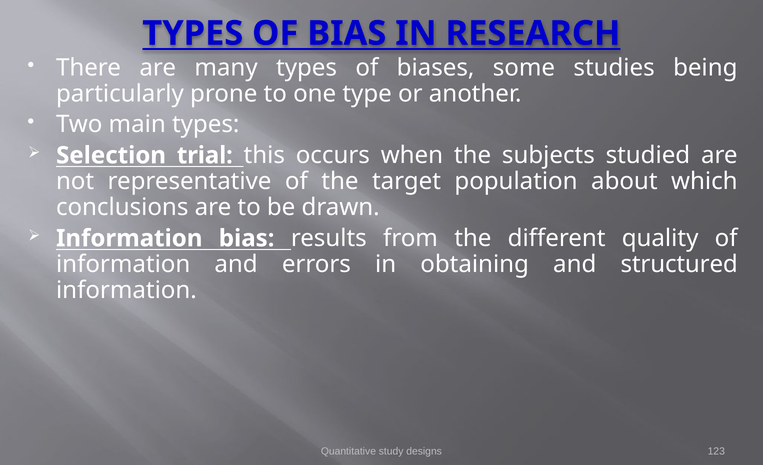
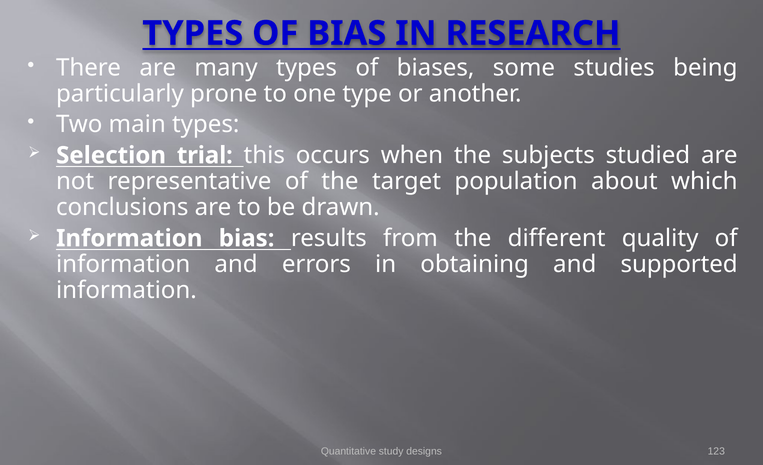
structured: structured -> supported
